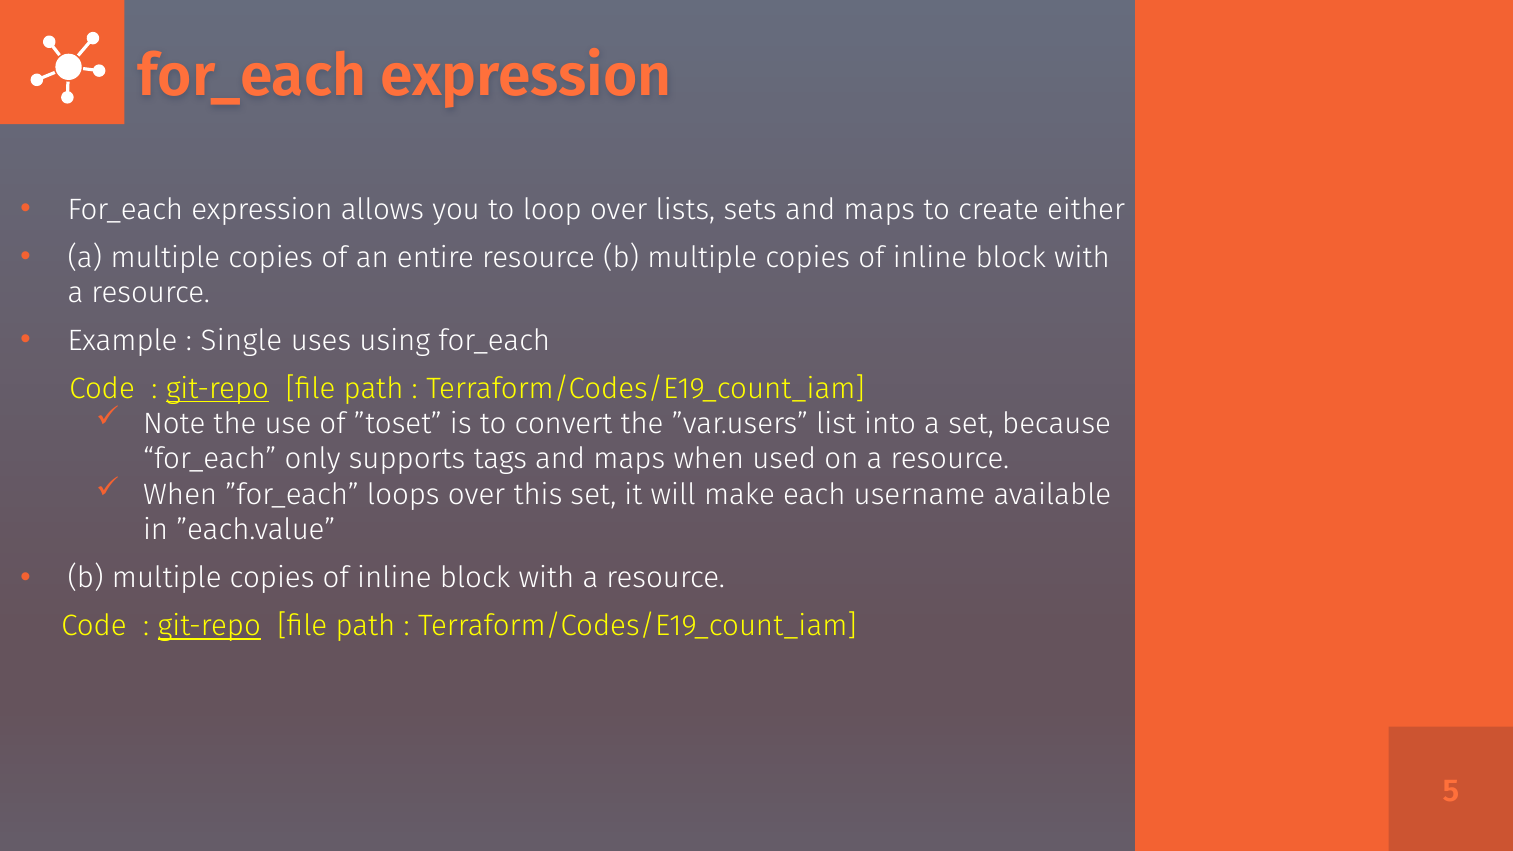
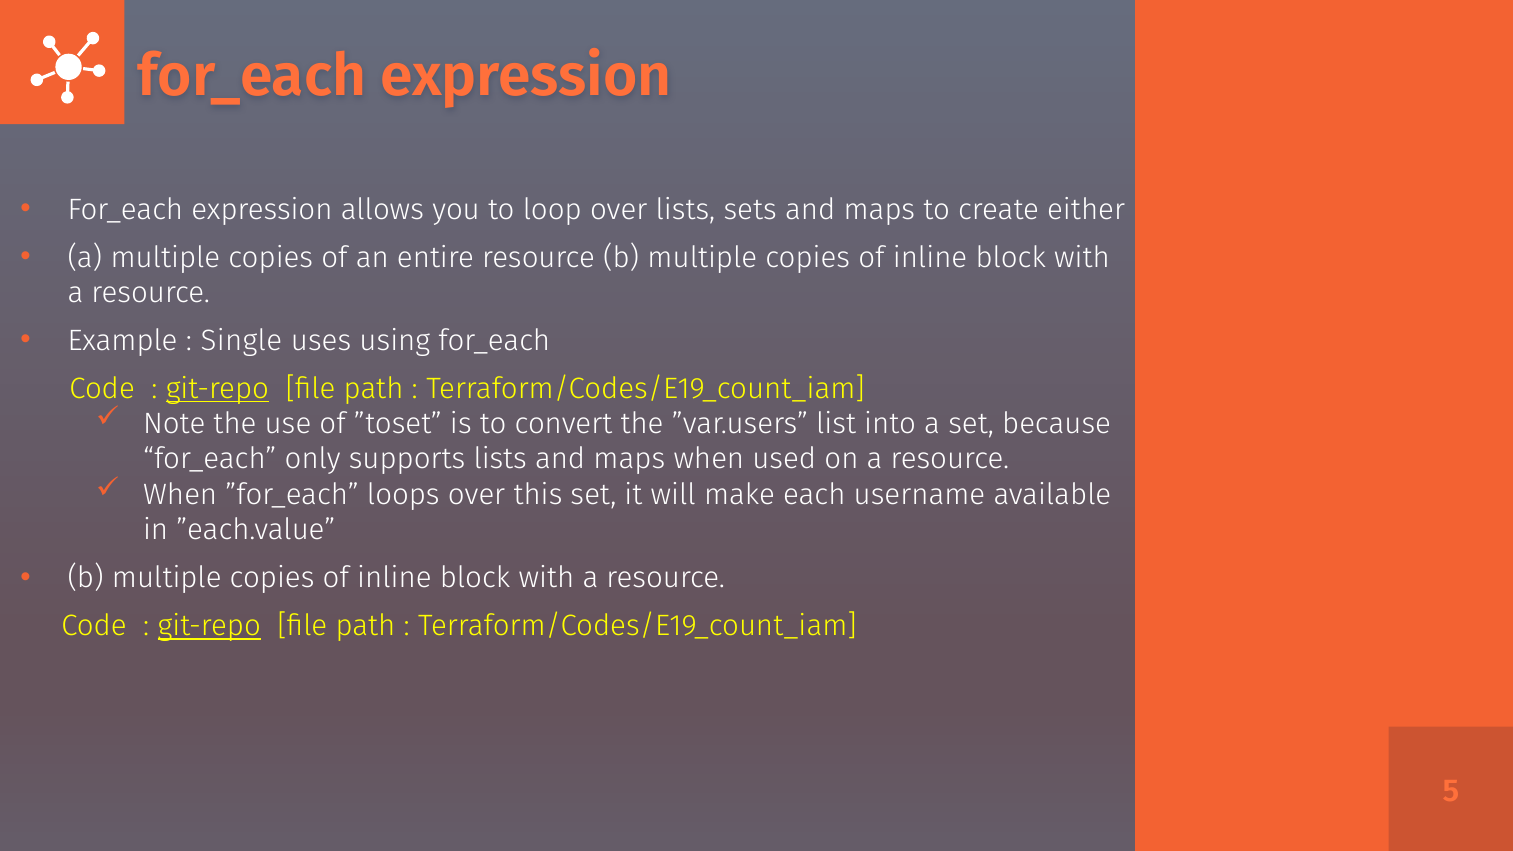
supports tags: tags -> lists
